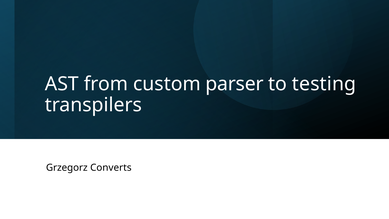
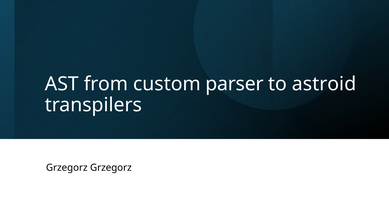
testing: testing -> astroid
Grzegorz Converts: Converts -> Grzegorz
